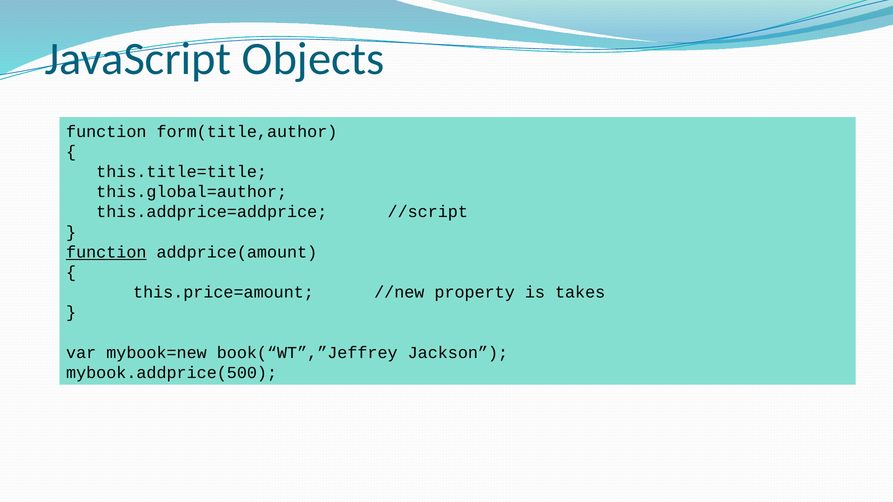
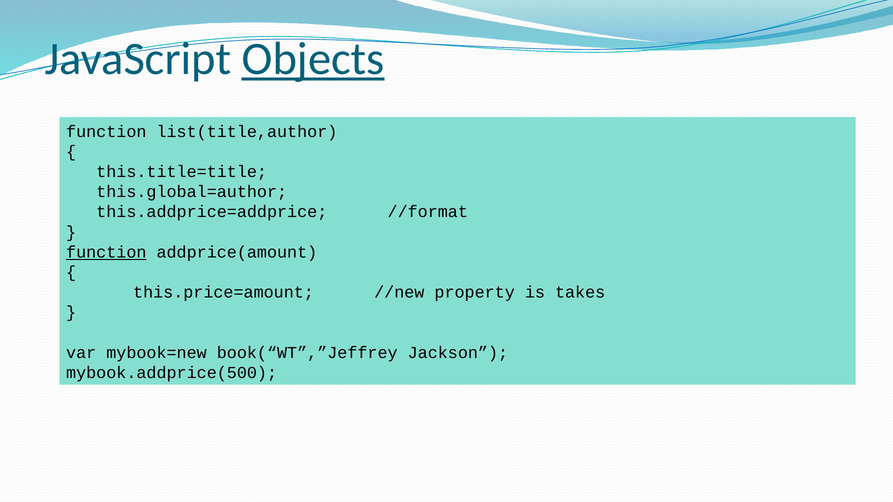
Objects underline: none -> present
form(title,author: form(title,author -> list(title,author
//script: //script -> //format
